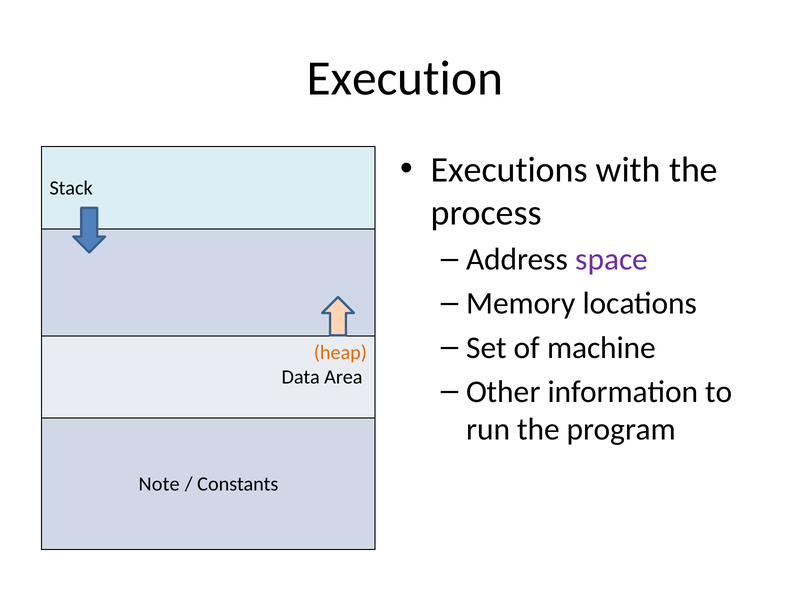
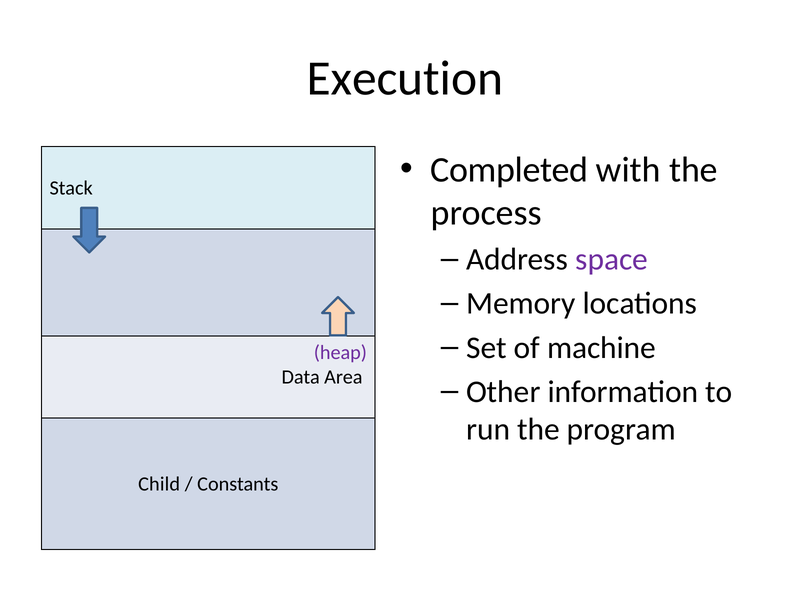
Executions: Executions -> Completed
heap colour: orange -> purple
Note: Note -> Child
